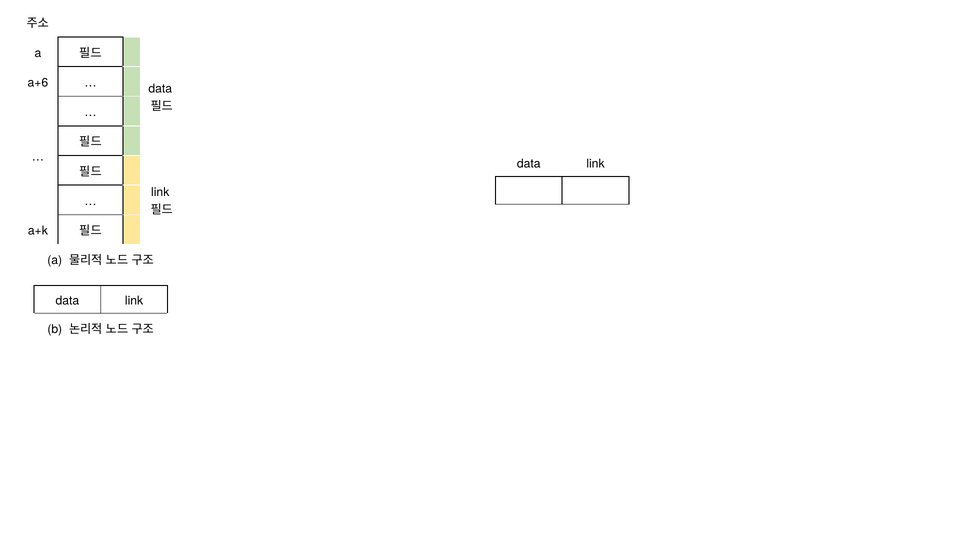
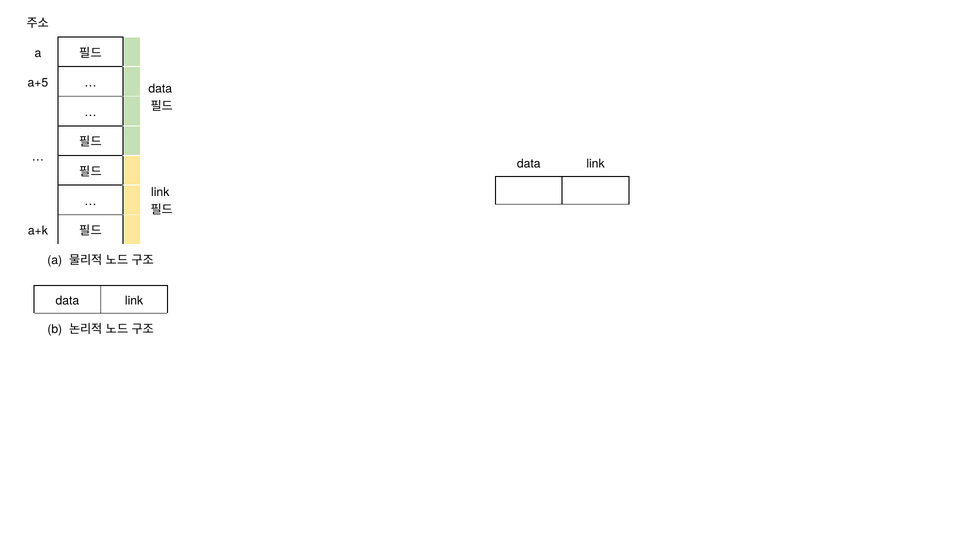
a+6: a+6 -> a+5
